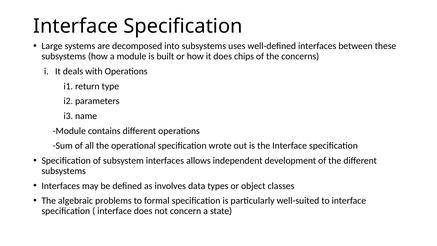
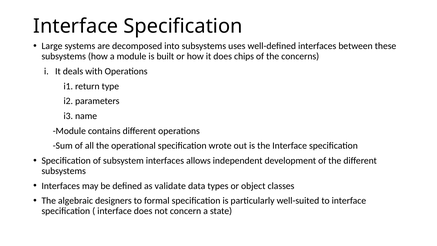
involves: involves -> validate
problems: problems -> designers
